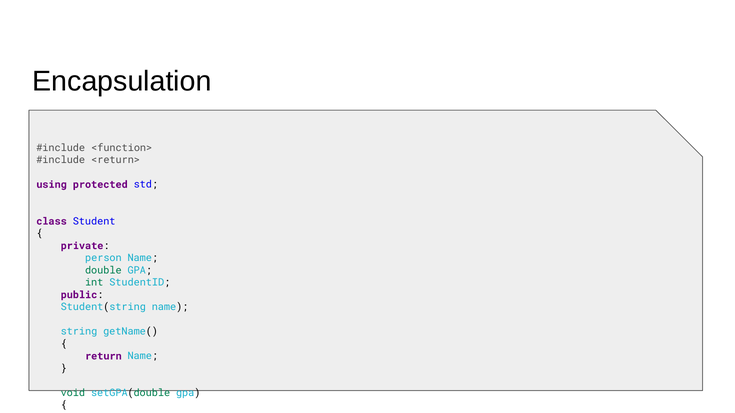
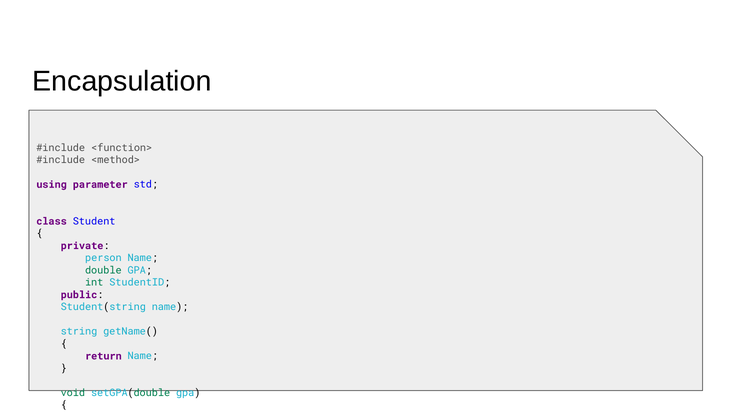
<return>: <return> -> <method>
protected: protected -> parameter
